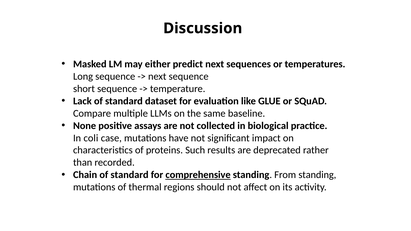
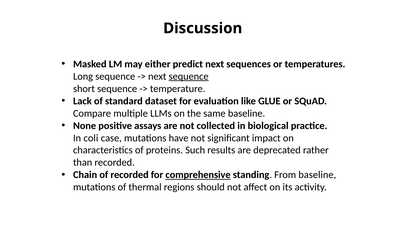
sequence at (189, 76) underline: none -> present
Chain of standard: standard -> recorded
From standing: standing -> baseline
